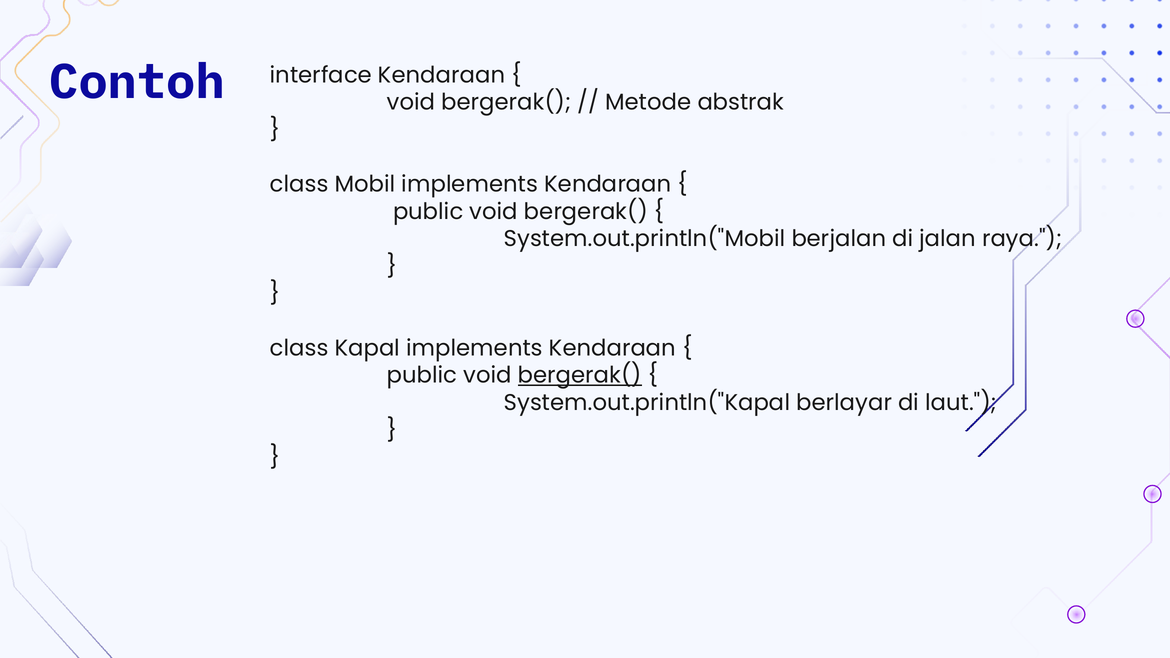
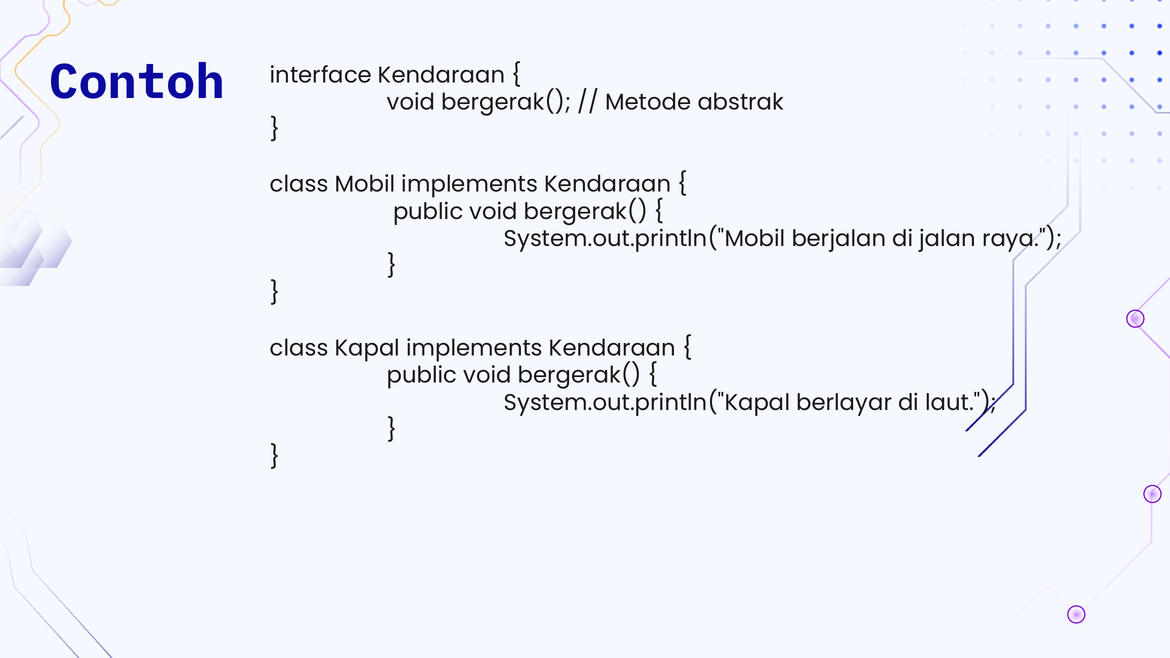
bergerak( at (580, 376) underline: present -> none
